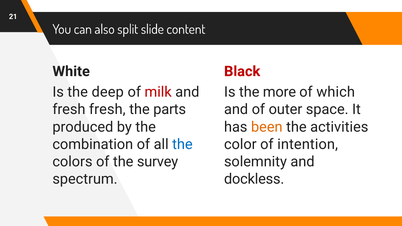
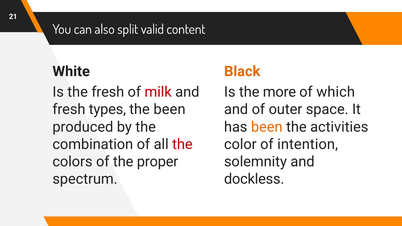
slide: slide -> valid
Black colour: red -> orange
the deep: deep -> fresh
fresh fresh: fresh -> types
the parts: parts -> been
the at (182, 144) colour: blue -> red
survey: survey -> proper
